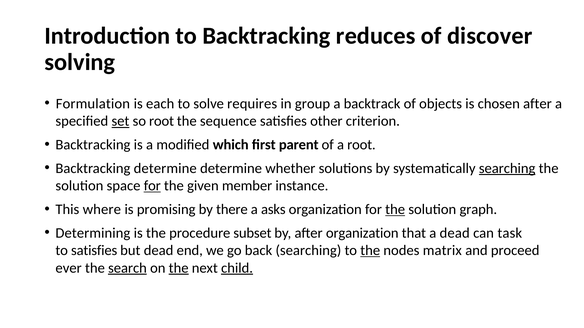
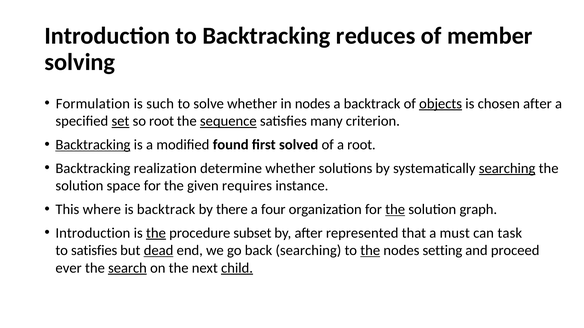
discover: discover -> member
each: each -> such
solve requires: requires -> whether
in group: group -> nodes
objects underline: none -> present
sequence underline: none -> present
other: other -> many
Backtracking at (93, 145) underline: none -> present
which: which -> found
parent: parent -> solved
Backtracking determine: determine -> realization
for at (152, 186) underline: present -> none
member: member -> requires
is promising: promising -> backtrack
asks: asks -> four
Determining at (93, 233): Determining -> Introduction
the at (156, 233) underline: none -> present
after organization: organization -> represented
a dead: dead -> must
dead at (159, 251) underline: none -> present
matrix: matrix -> setting
the at (179, 268) underline: present -> none
